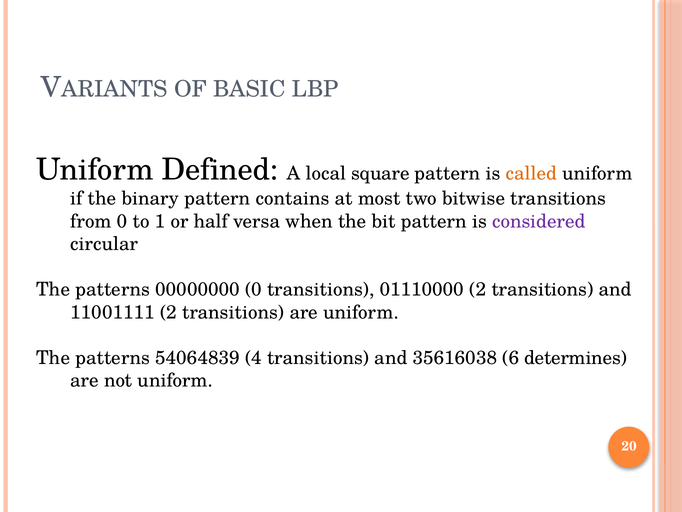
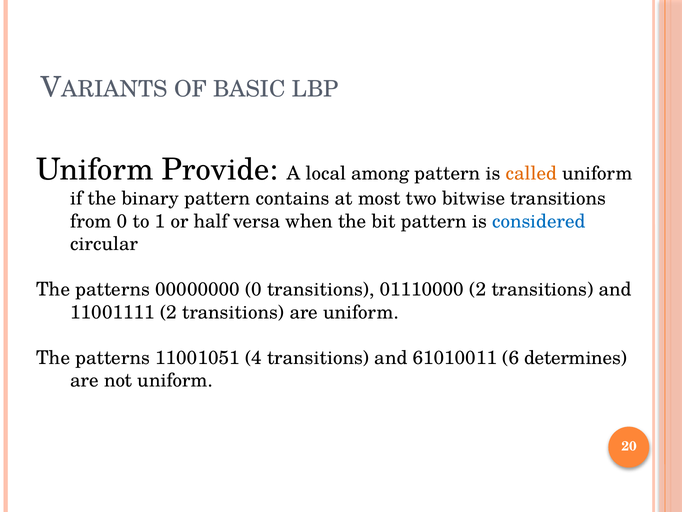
Defined: Defined -> Provide
square: square -> among
considered colour: purple -> blue
54064839: 54064839 -> 11001051
35616038: 35616038 -> 61010011
